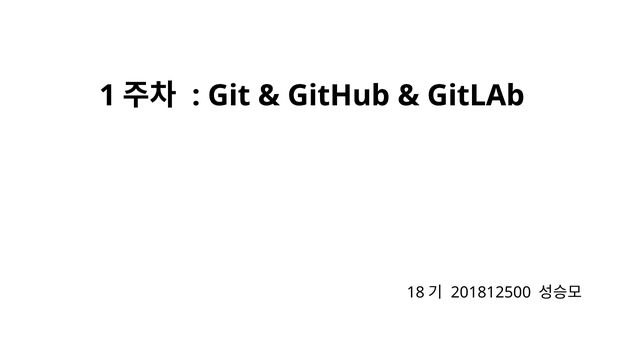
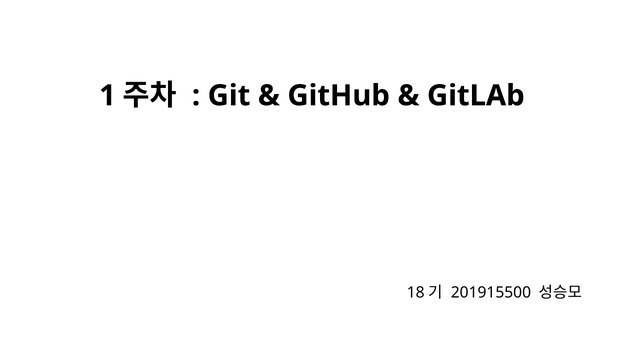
201812500: 201812500 -> 201915500
